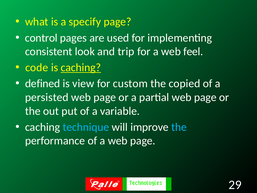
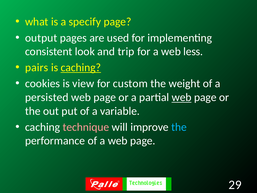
control: control -> output
feel: feel -> less
code: code -> pairs
defined: defined -> cookies
copied: copied -> weight
web at (182, 97) underline: none -> present
technique colour: light blue -> pink
